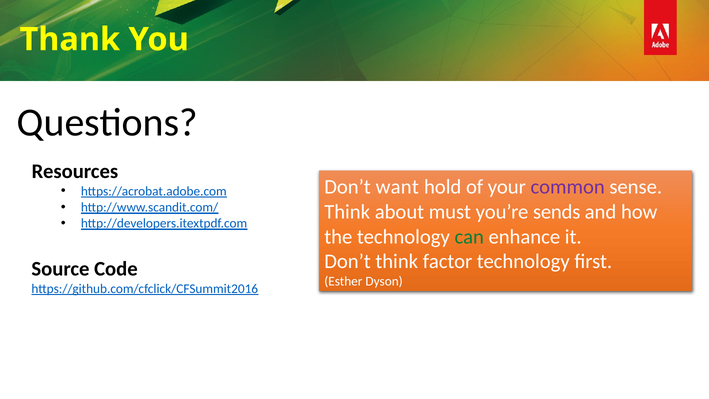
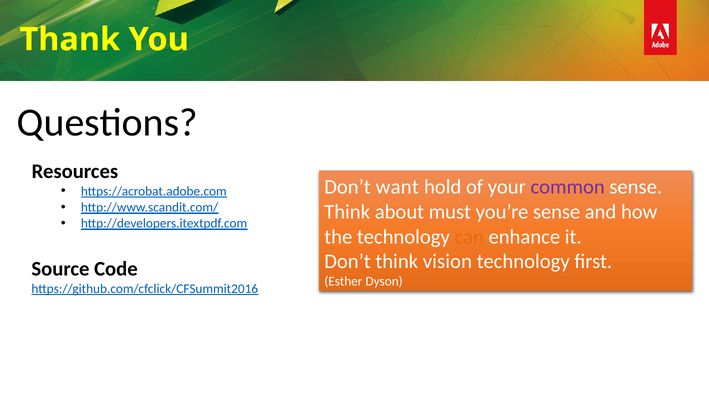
you’re sends: sends -> sense
can colour: green -> orange
factor: factor -> vision
